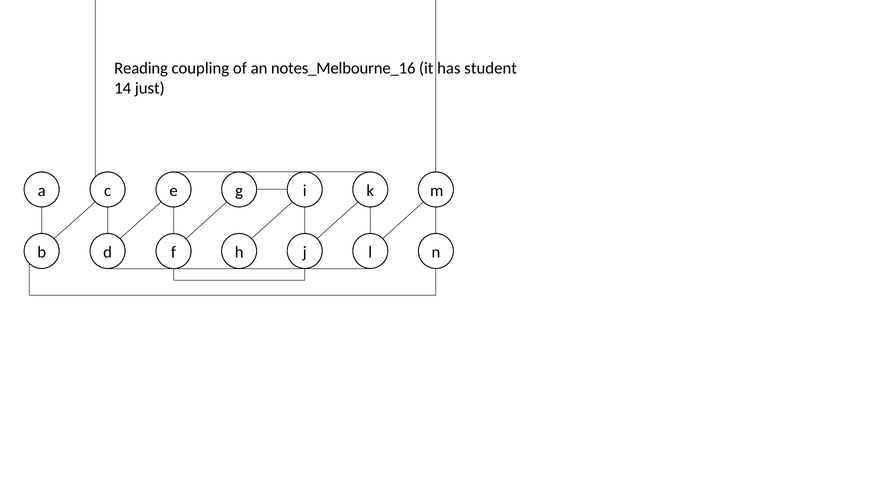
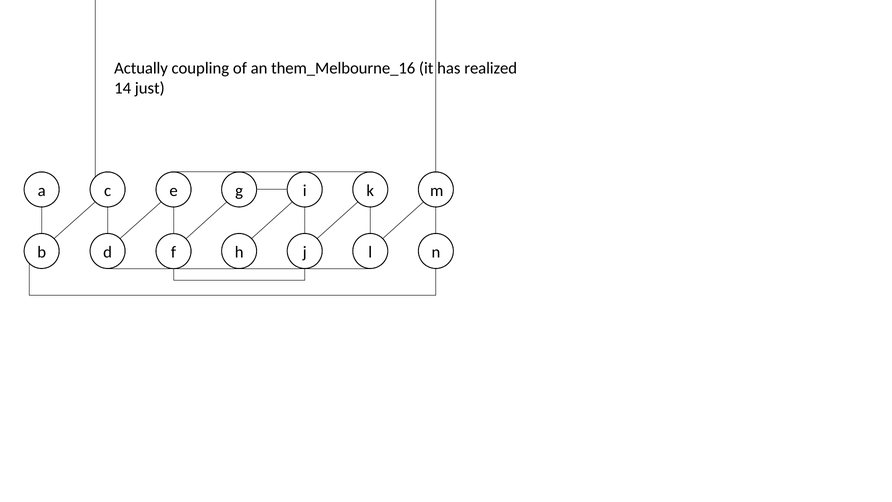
Reading: Reading -> Actually
notes_Melbourne_16: notes_Melbourne_16 -> them_Melbourne_16
student: student -> realized
